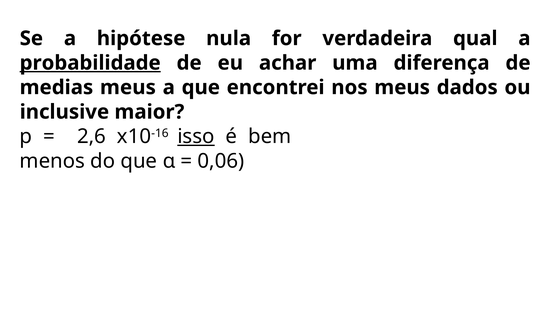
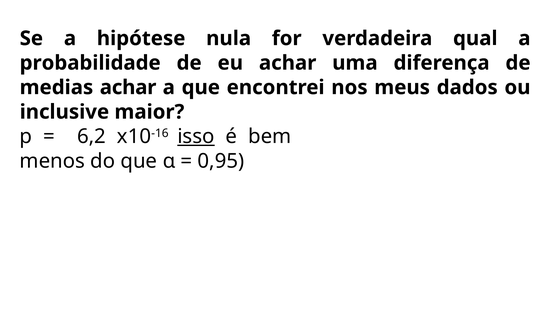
probabilidade underline: present -> none
medias meus: meus -> achar
2,6: 2,6 -> 6,2
0,06: 0,06 -> 0,95
